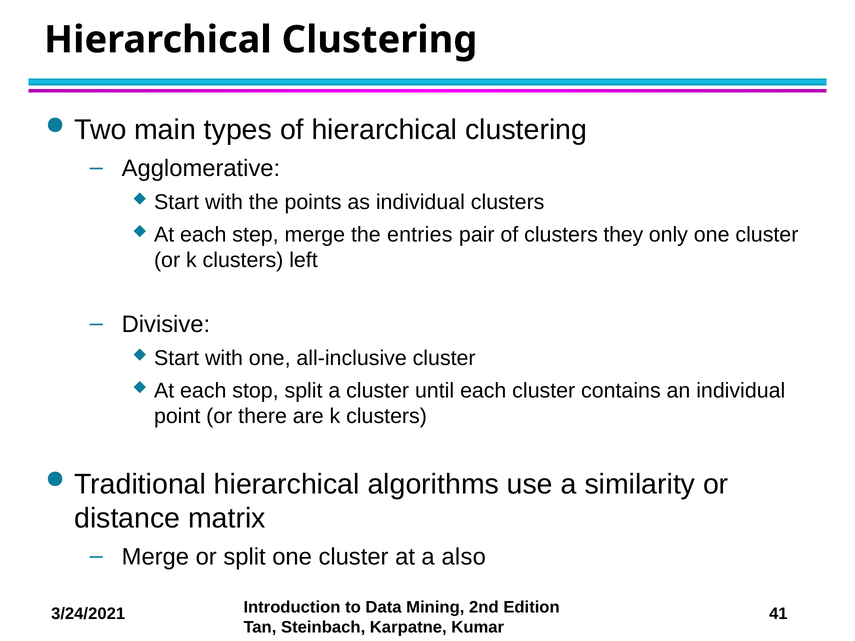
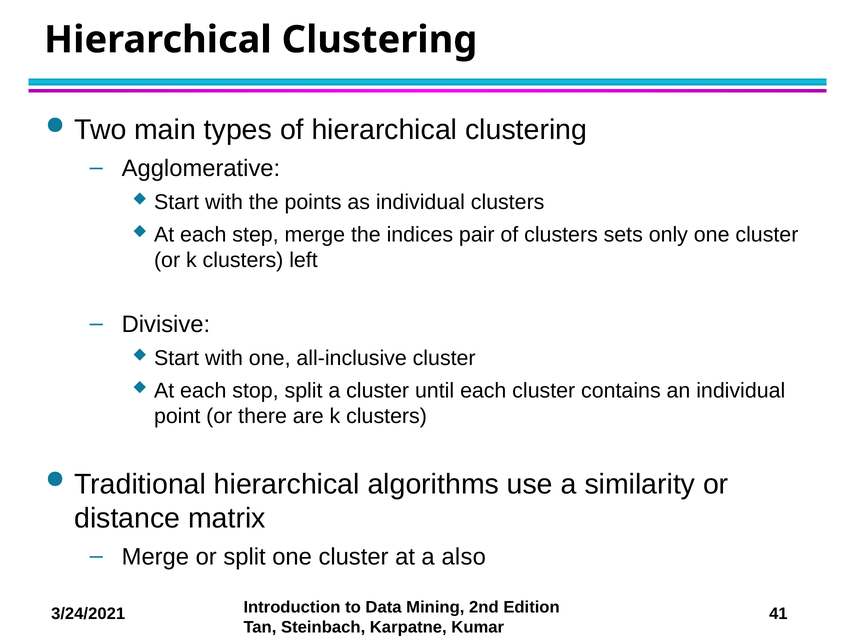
entries: entries -> indices
they: they -> sets
